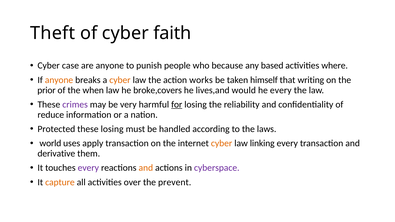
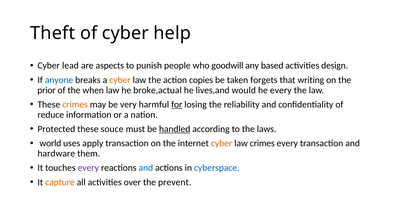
faith: faith -> help
case: case -> lead
are anyone: anyone -> aspects
because: because -> goodwill
where: where -> design
anyone at (59, 80) colour: orange -> blue
works: works -> copies
himself: himself -> forgets
broke,covers: broke,covers -> broke,actual
crimes at (75, 105) colour: purple -> orange
these losing: losing -> souce
handled underline: none -> present
law linking: linking -> crimes
derivative: derivative -> hardware
and at (146, 168) colour: orange -> blue
cyberspace colour: purple -> blue
